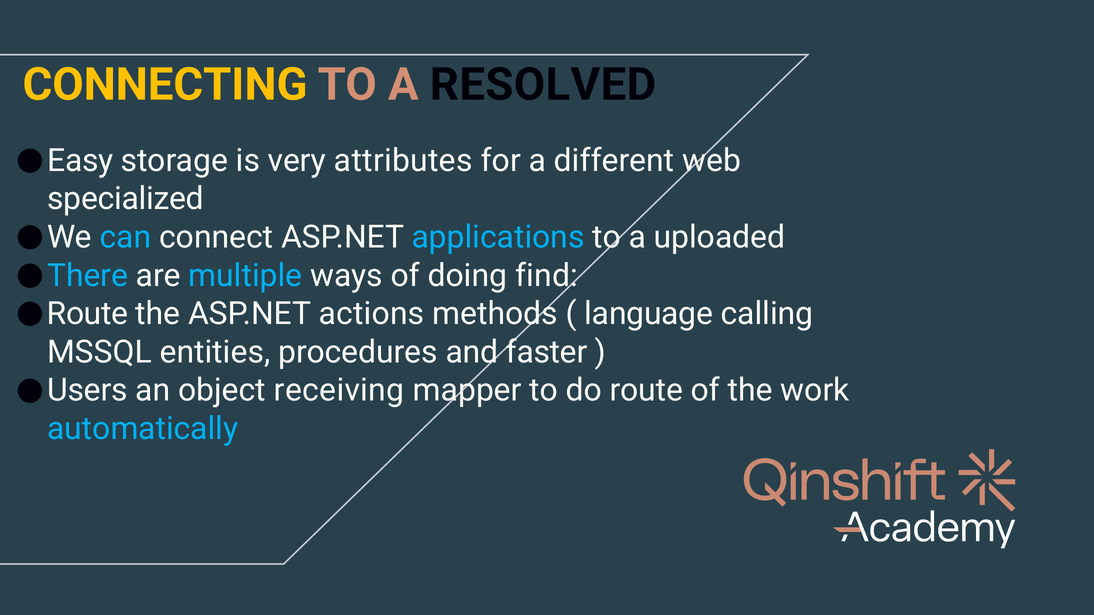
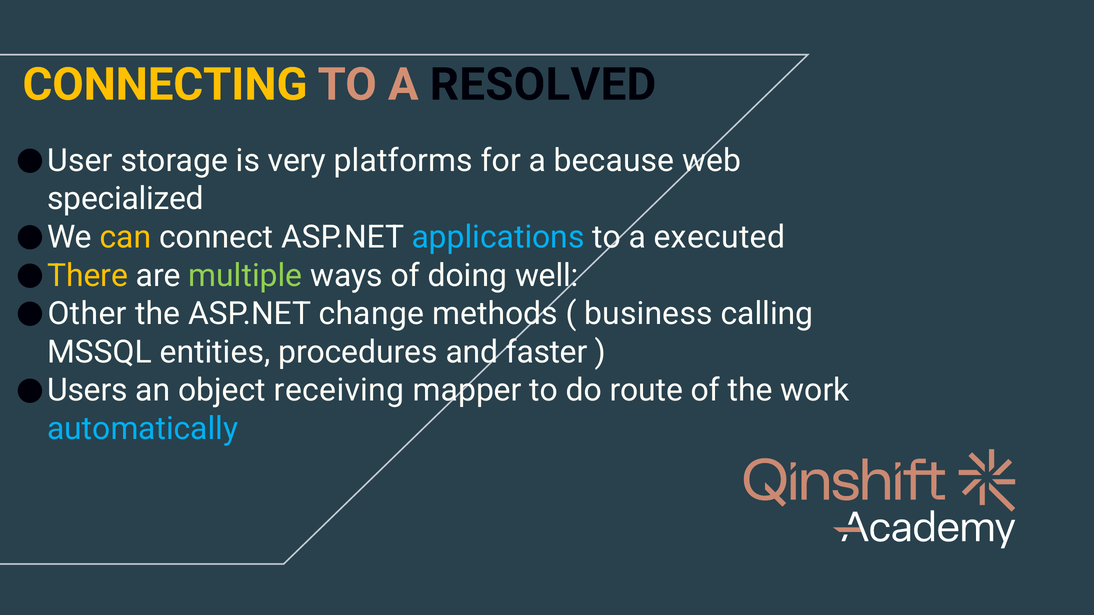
Easy: Easy -> User
attributes: attributes -> platforms
different: different -> because
can colour: light blue -> yellow
uploaded: uploaded -> executed
There colour: light blue -> yellow
multiple colour: light blue -> light green
find: find -> well
Route at (87, 314): Route -> Other
actions: actions -> change
language: language -> business
